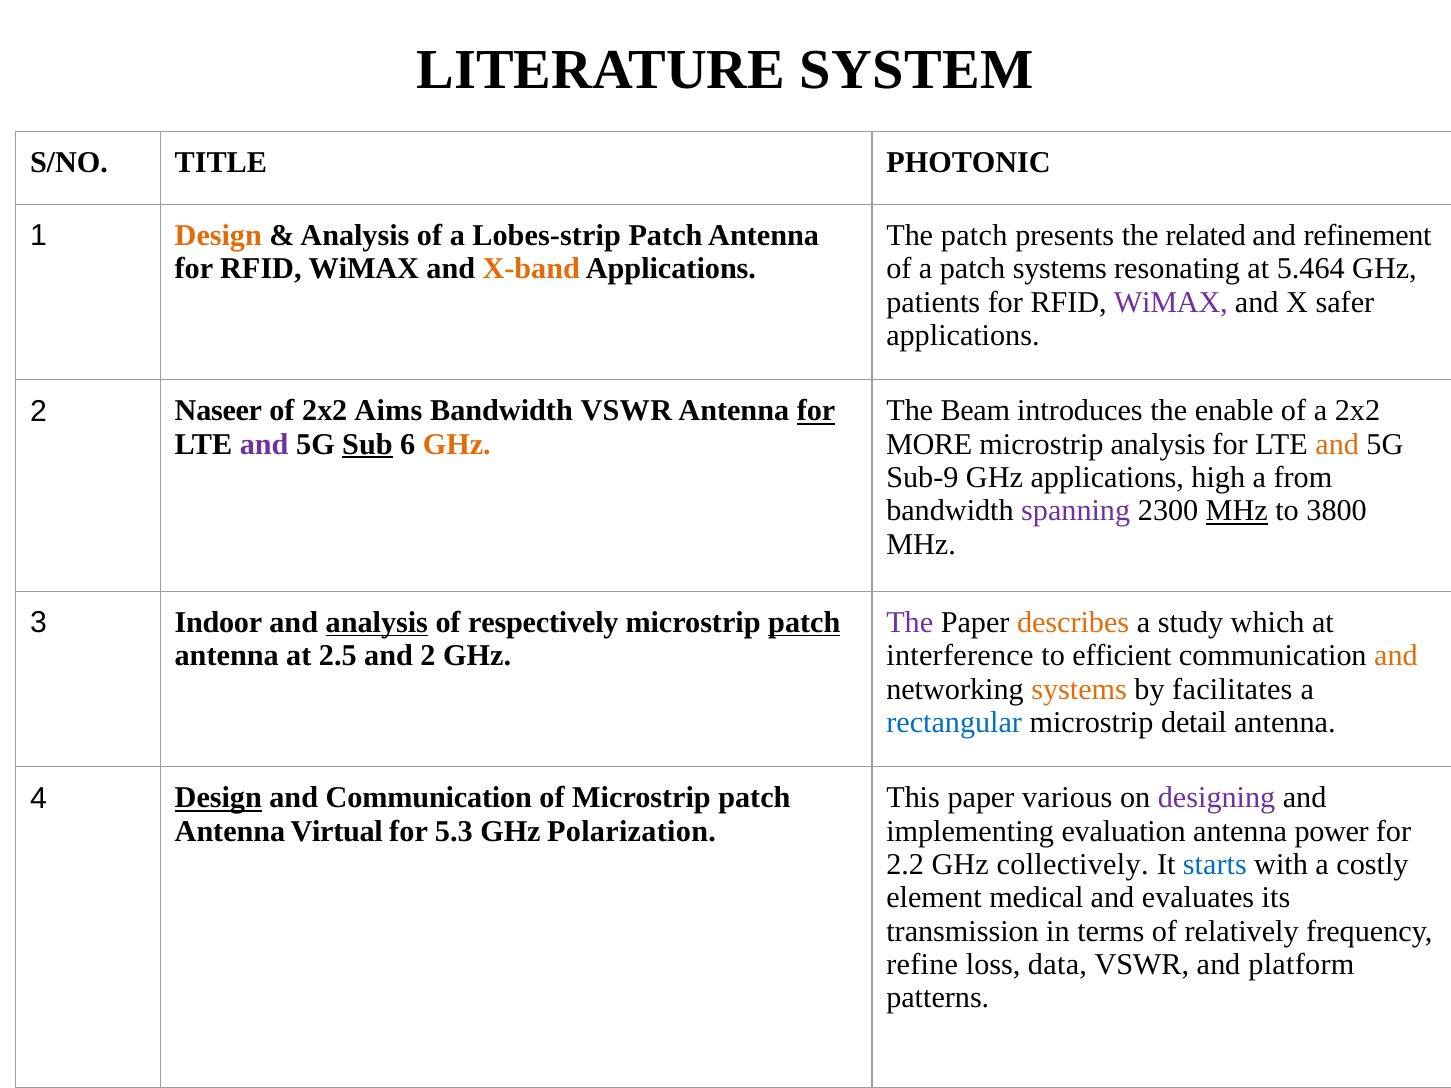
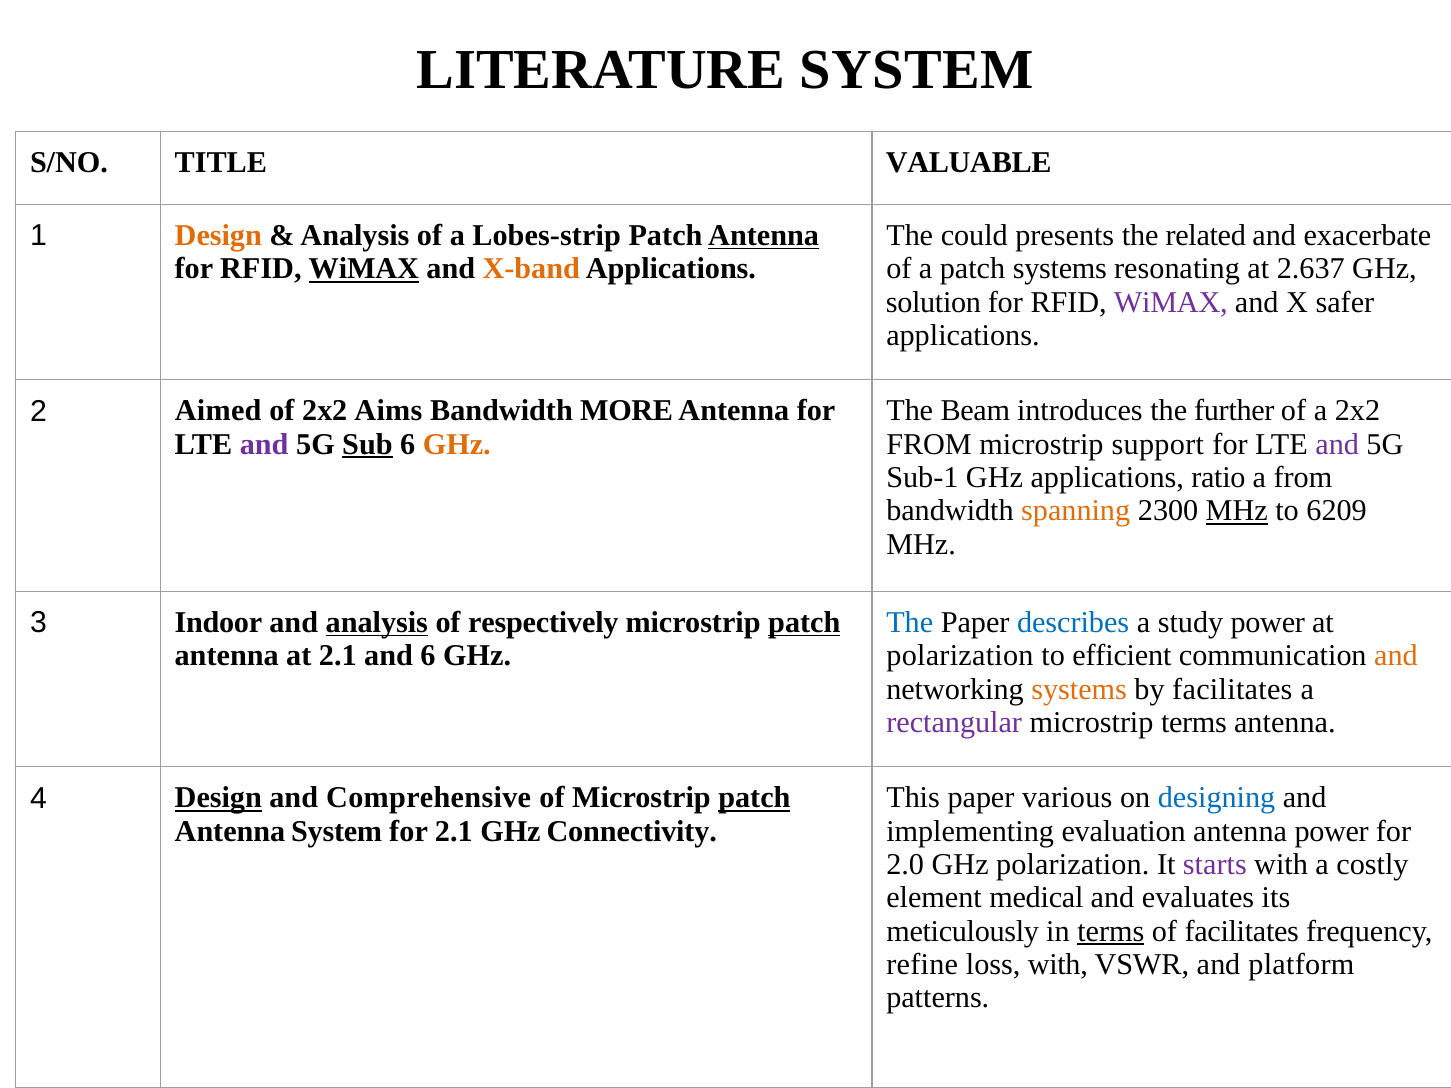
PHOTONIC: PHOTONIC -> VALUABLE
The patch: patch -> could
refinement: refinement -> exacerbate
Antenna at (764, 236) underline: none -> present
WiMAX at (364, 269) underline: none -> present
5.464: 5.464 -> 2.637
patients: patients -> solution
enable: enable -> further
Naseer: Naseer -> Aimed
Bandwidth VSWR: VSWR -> MORE
for at (816, 411) underline: present -> none
MORE at (929, 444): MORE -> FROM
microstrip analysis: analysis -> support
and at (1337, 444) colour: orange -> purple
Sub-9: Sub-9 -> Sub-1
high: high -> ratio
spanning colour: purple -> orange
3800: 3800 -> 6209
The at (910, 623) colour: purple -> blue
describes colour: orange -> blue
study which: which -> power
at 2.5: 2.5 -> 2.1
and 2: 2 -> 6
interference at (960, 656): interference -> polarization
rectangular colour: blue -> purple
microstrip detail: detail -> terms
designing colour: purple -> blue
and Communication: Communication -> Comprehensive
patch at (754, 798) underline: none -> present
Antenna Virtual: Virtual -> System
for 5.3: 5.3 -> 2.1
Polarization: Polarization -> Connectivity
2.2: 2.2 -> 2.0
GHz collectively: collectively -> polarization
starts colour: blue -> purple
transmission: transmission -> meticulously
terms at (1111, 931) underline: none -> present
of relatively: relatively -> facilitates
loss data: data -> with
